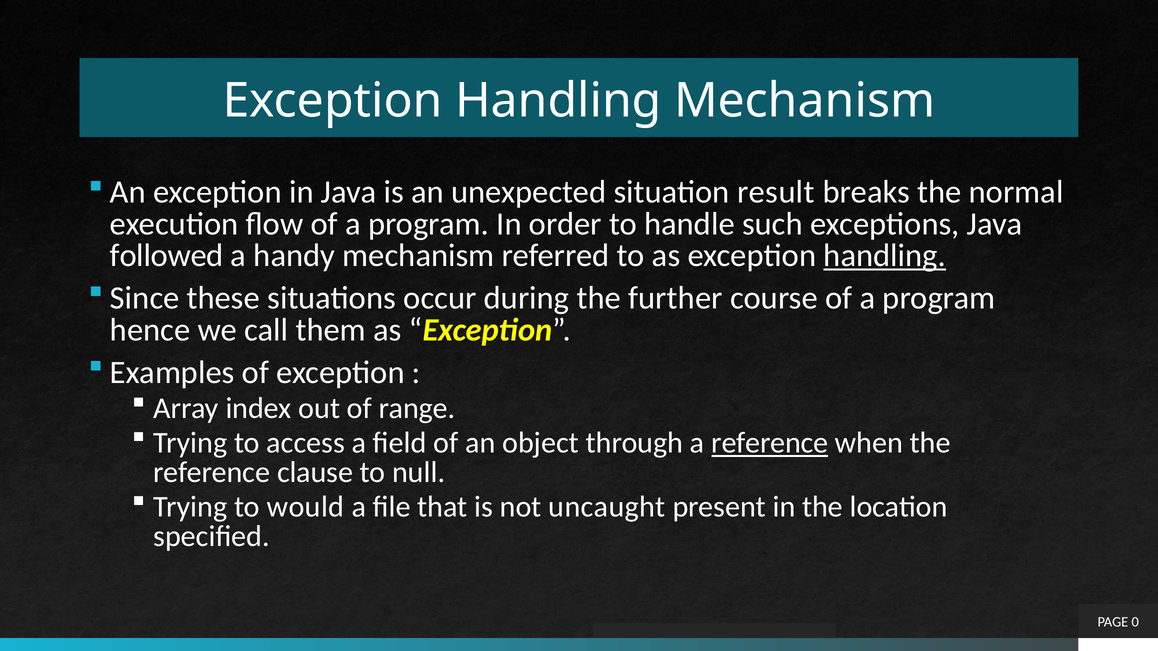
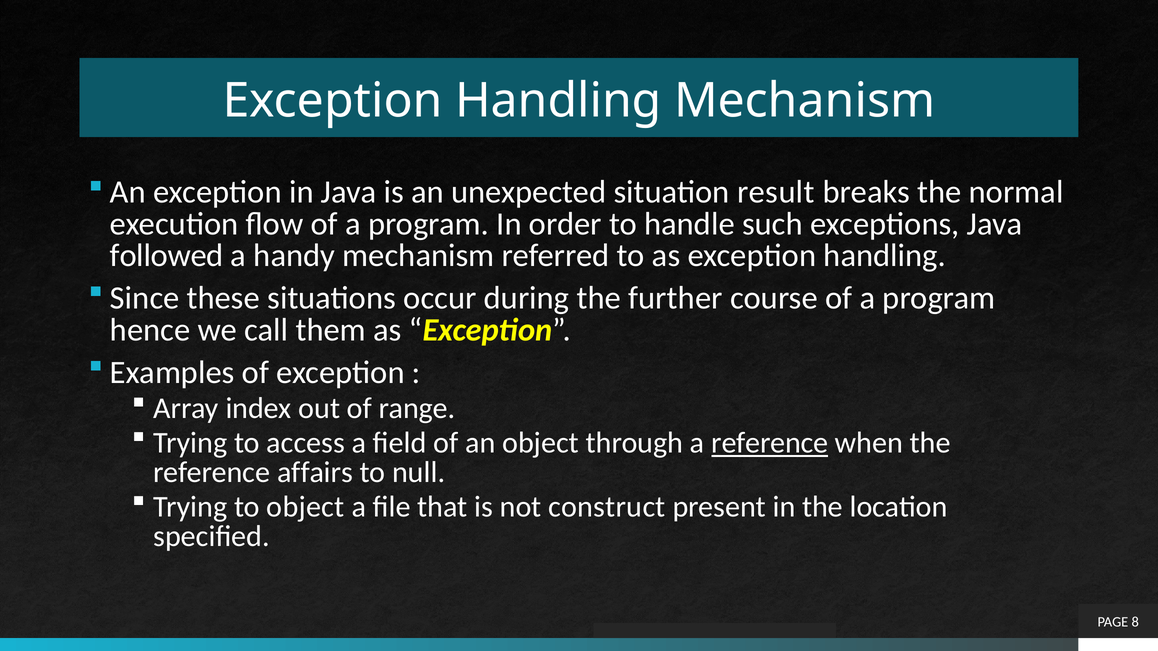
handling at (885, 256) underline: present -> none
clause: clause -> affairs
to would: would -> object
uncaught: uncaught -> construct
0: 0 -> 8
